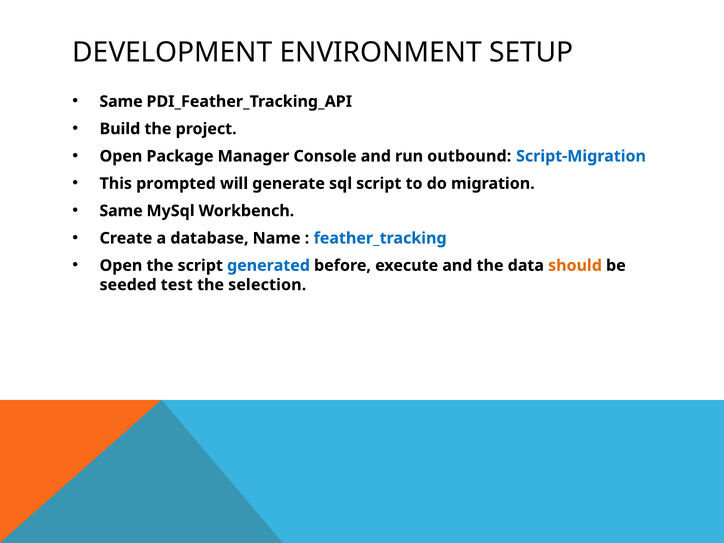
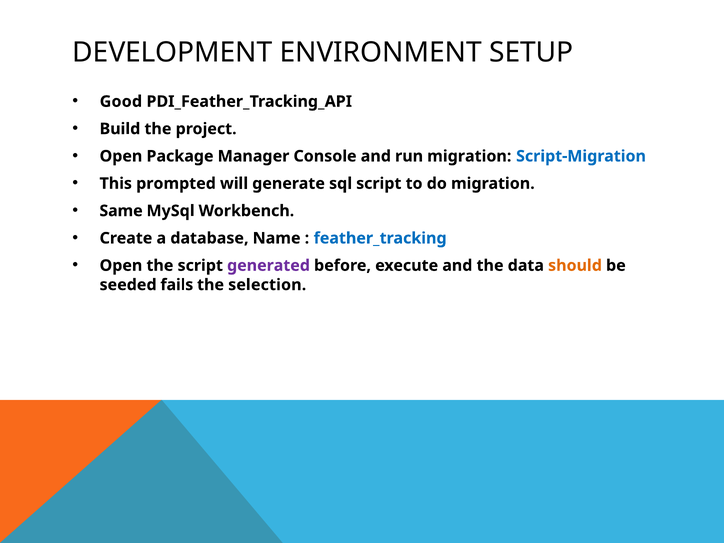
Same at (121, 102): Same -> Good
run outbound: outbound -> migration
generated colour: blue -> purple
test: test -> fails
